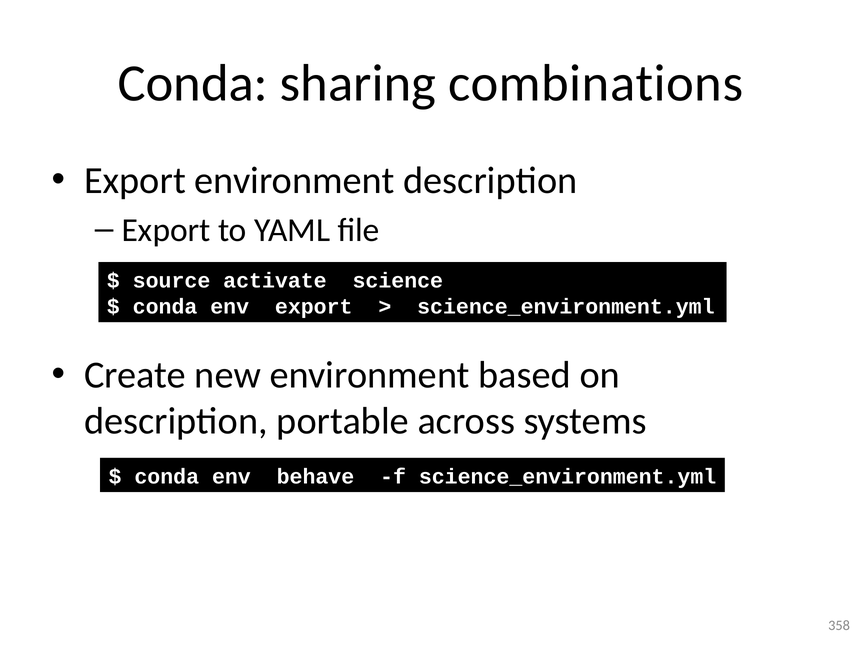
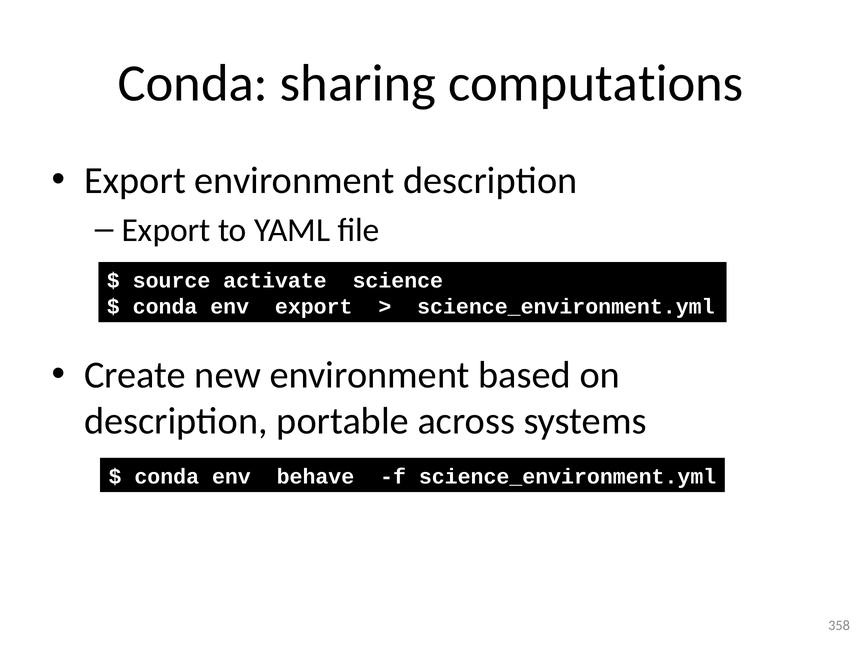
combinations: combinations -> computations
